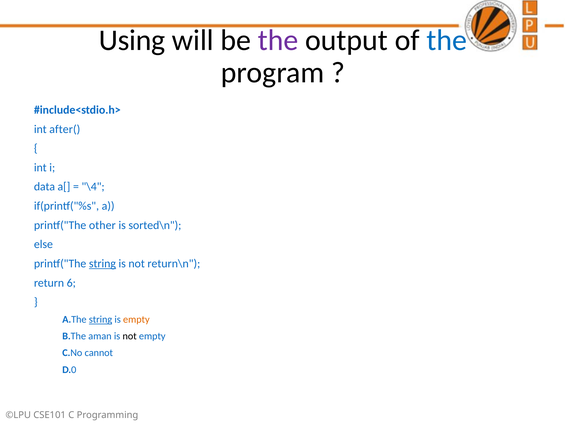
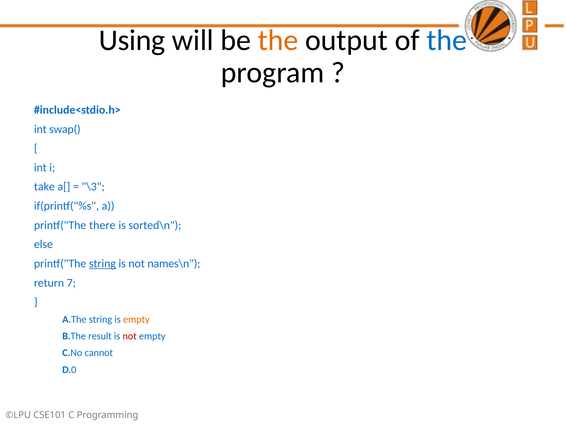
the at (278, 40) colour: purple -> orange
after(: after( -> swap(
data: data -> take
\4: \4 -> \3
other: other -> there
return\n: return\n -> names\n
6: 6 -> 7
string at (101, 319) underline: present -> none
aman: aman -> result
not at (130, 336) colour: black -> red
